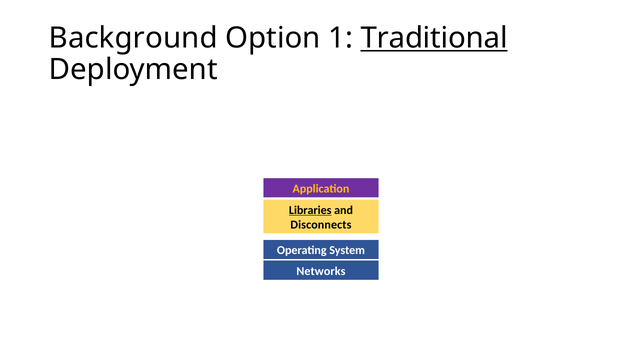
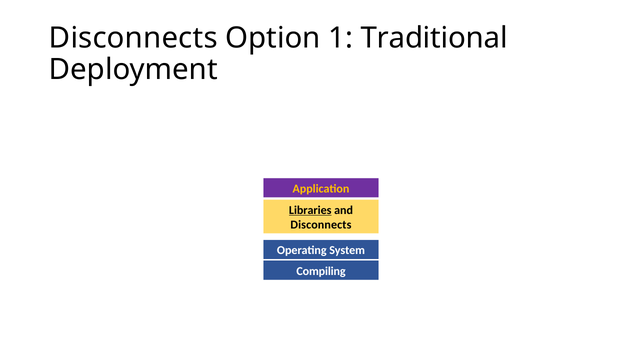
Background at (133, 38): Background -> Disconnects
Traditional underline: present -> none
Networks: Networks -> Compiling
